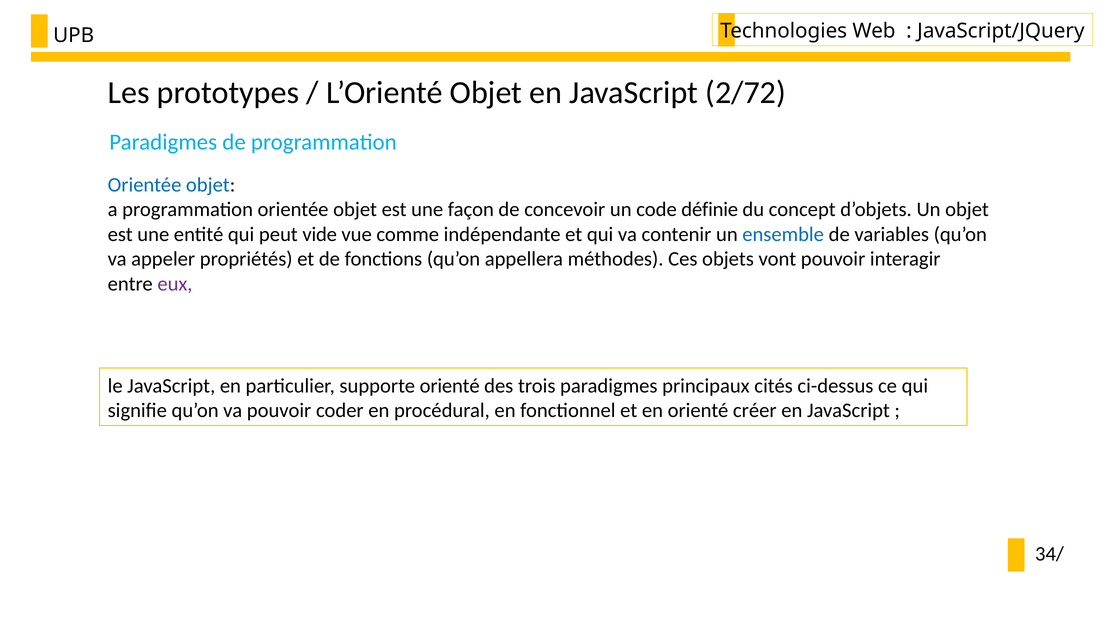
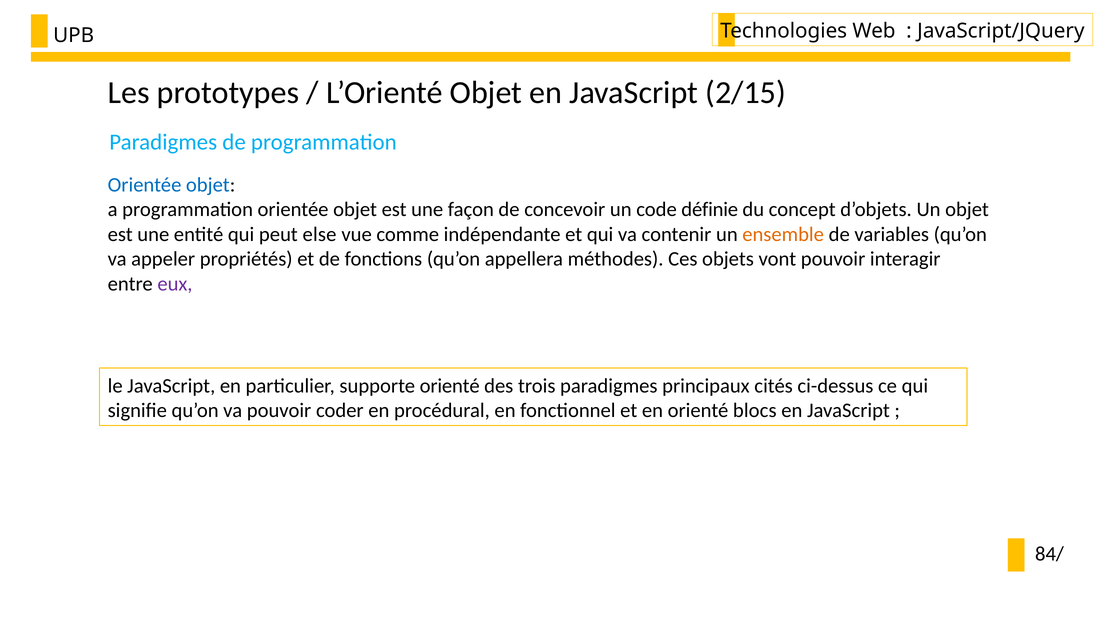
2/72: 2/72 -> 2/15
vide: vide -> else
ensemble colour: blue -> orange
créer: créer -> blocs
34/: 34/ -> 84/
